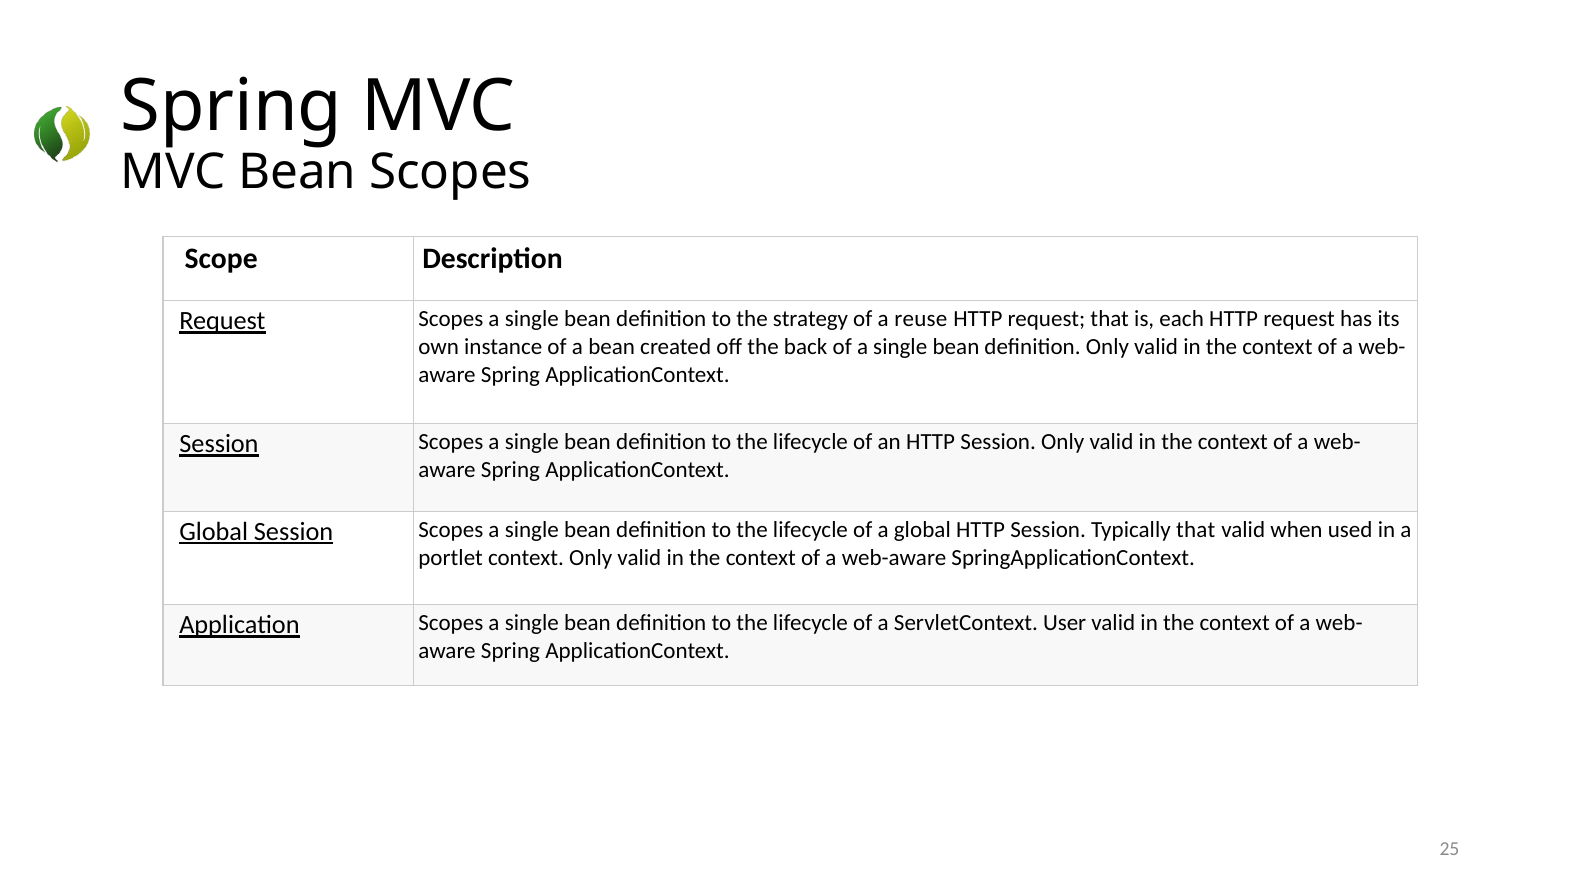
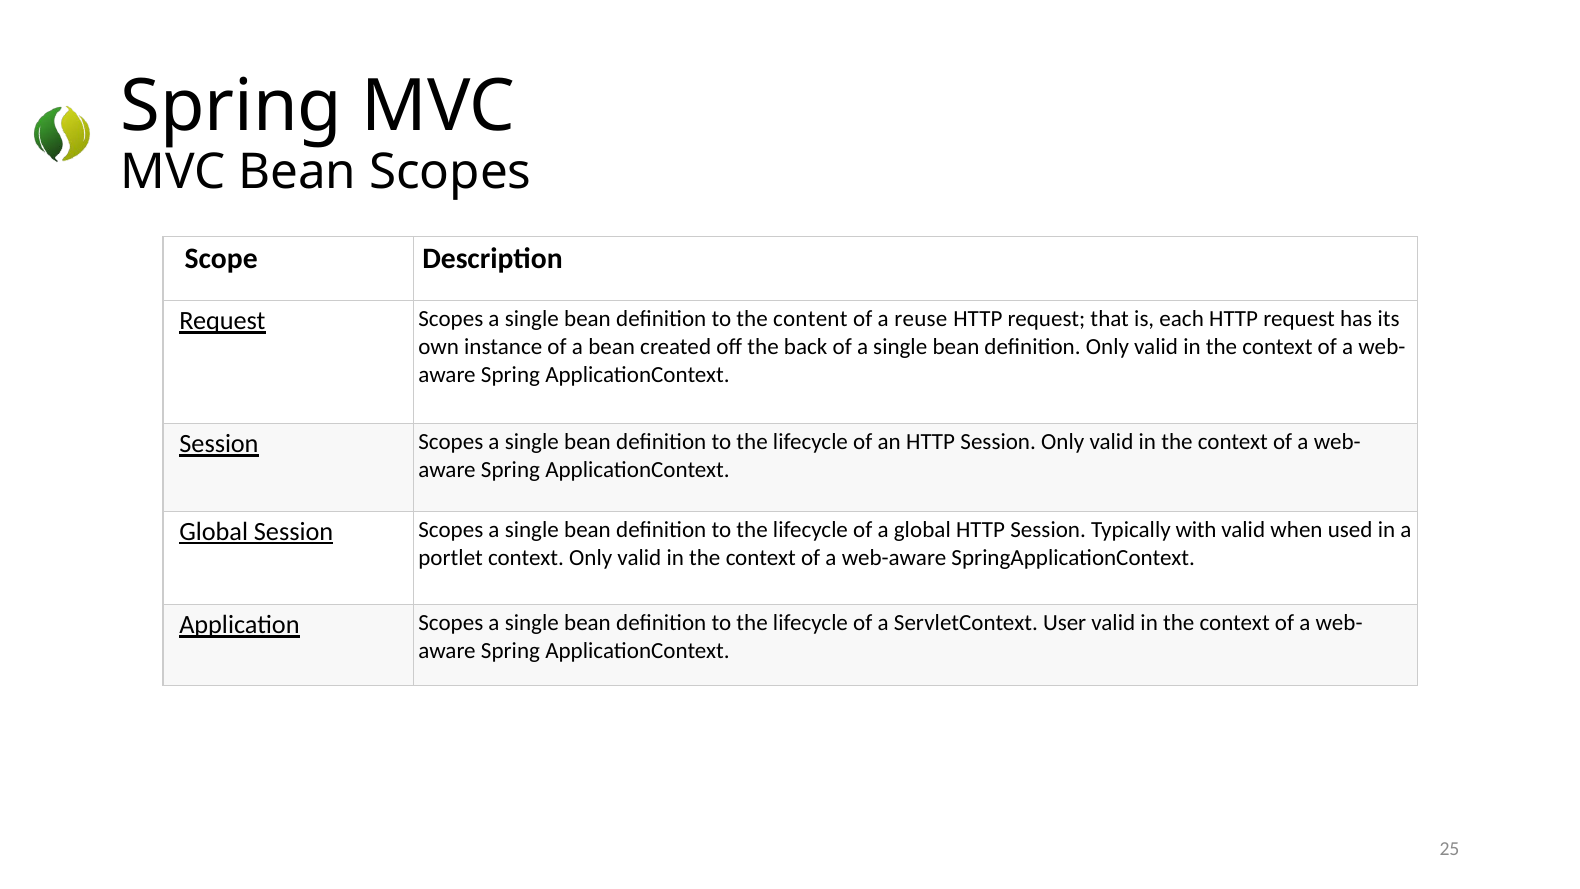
strategy: strategy -> content
Typically that: that -> with
